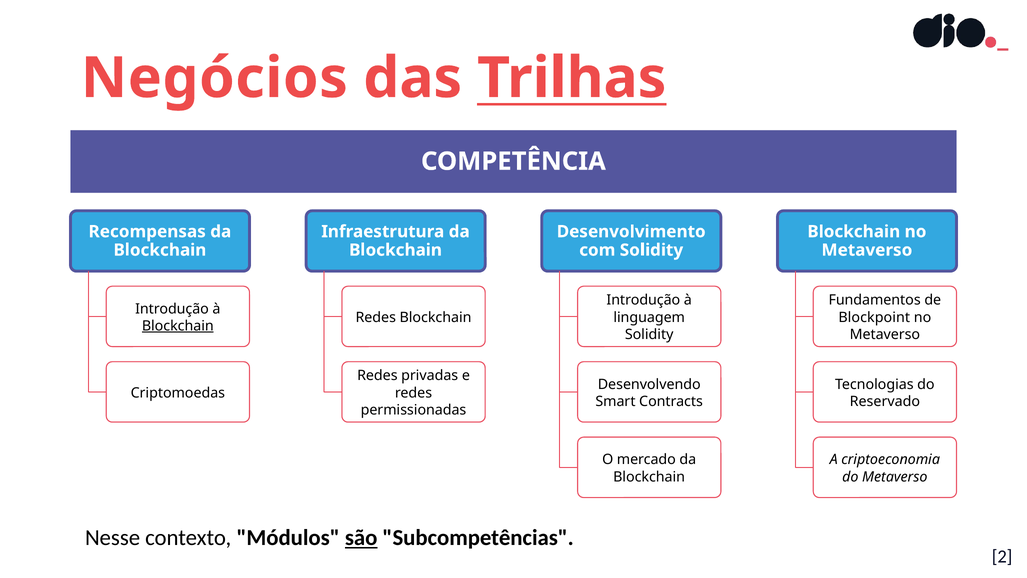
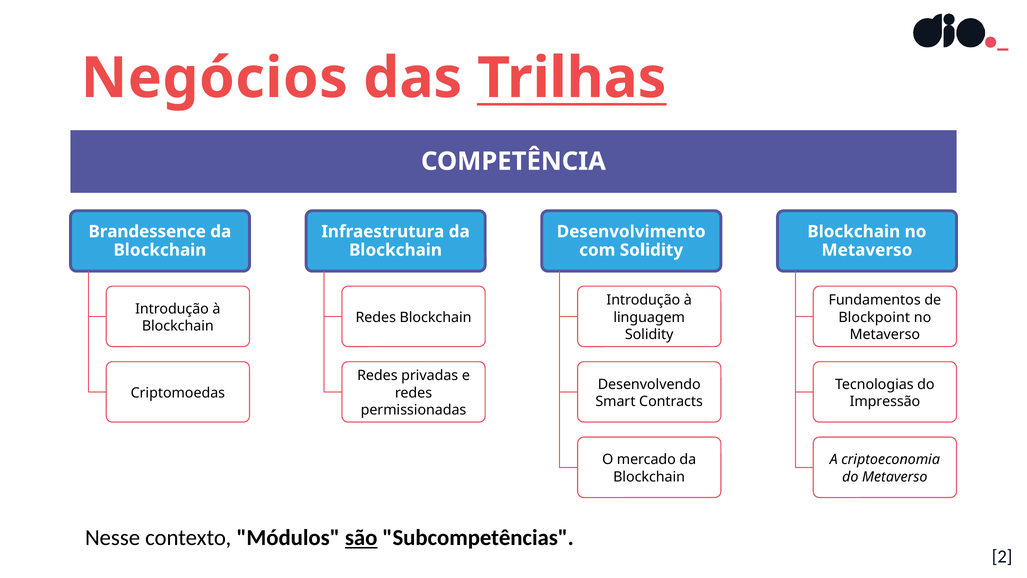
Recompensas: Recompensas -> Brandessence
Blockchain at (178, 326) underline: present -> none
Reservado: Reservado -> Impressão
